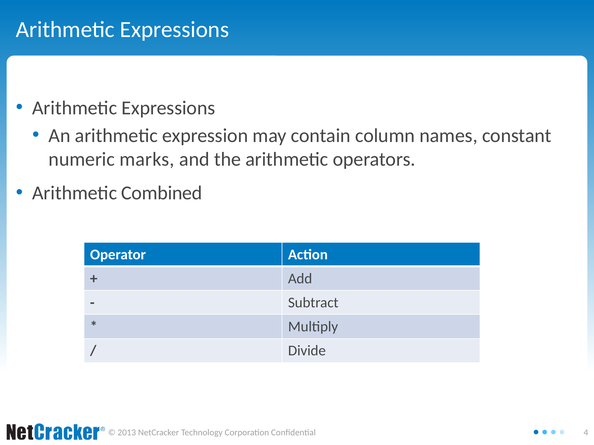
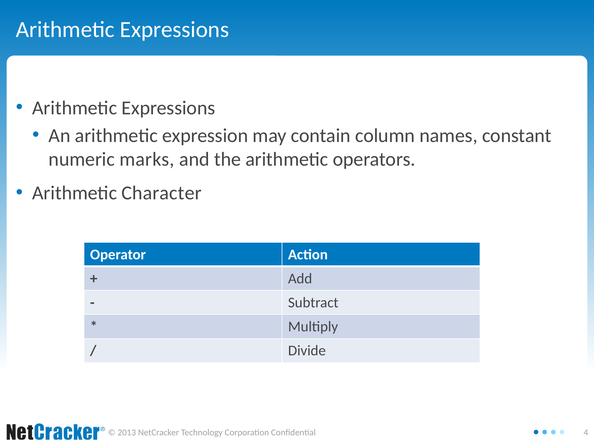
Combined: Combined -> Character
